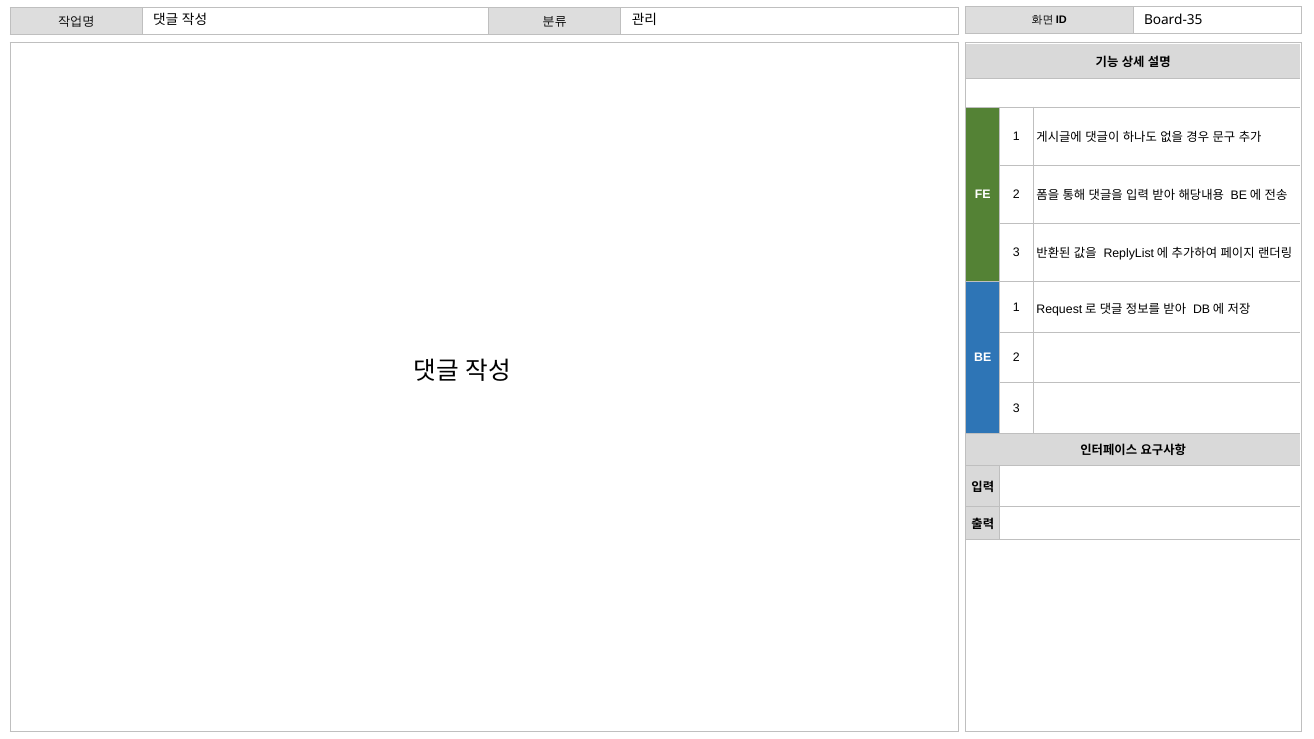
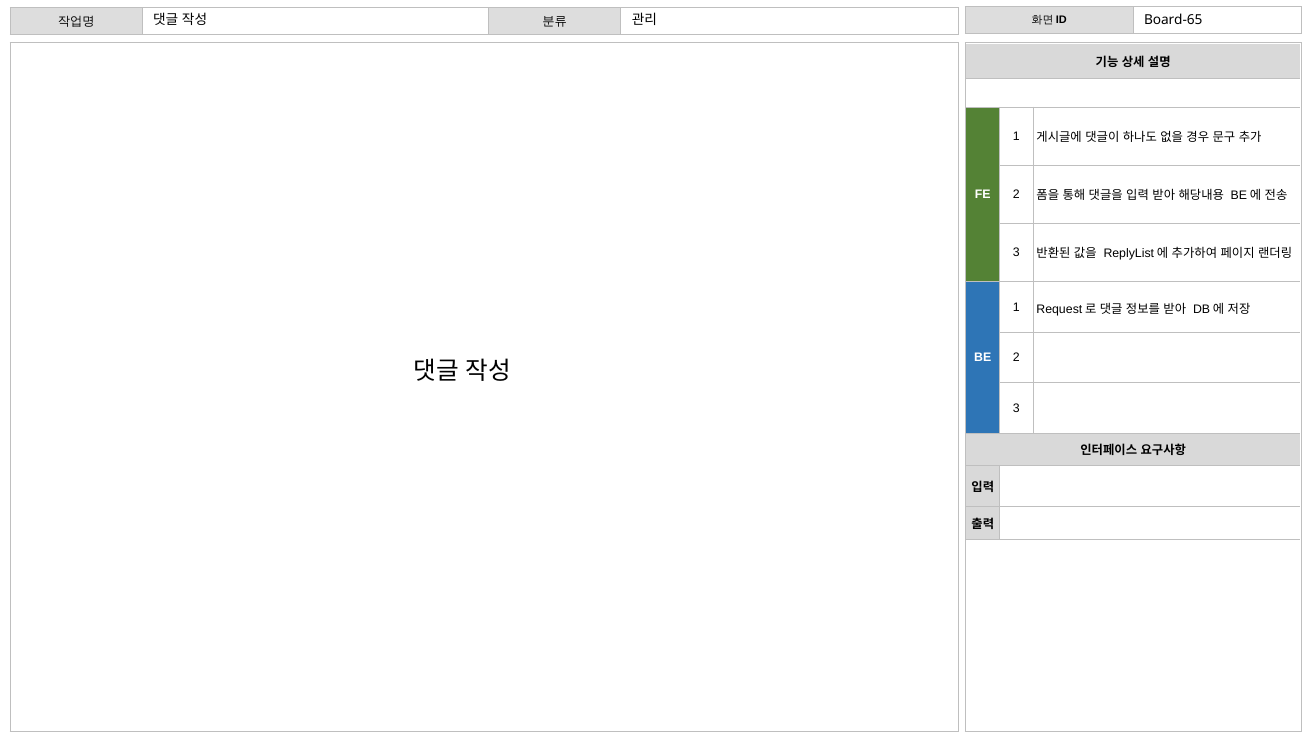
Board-35: Board-35 -> Board-65
